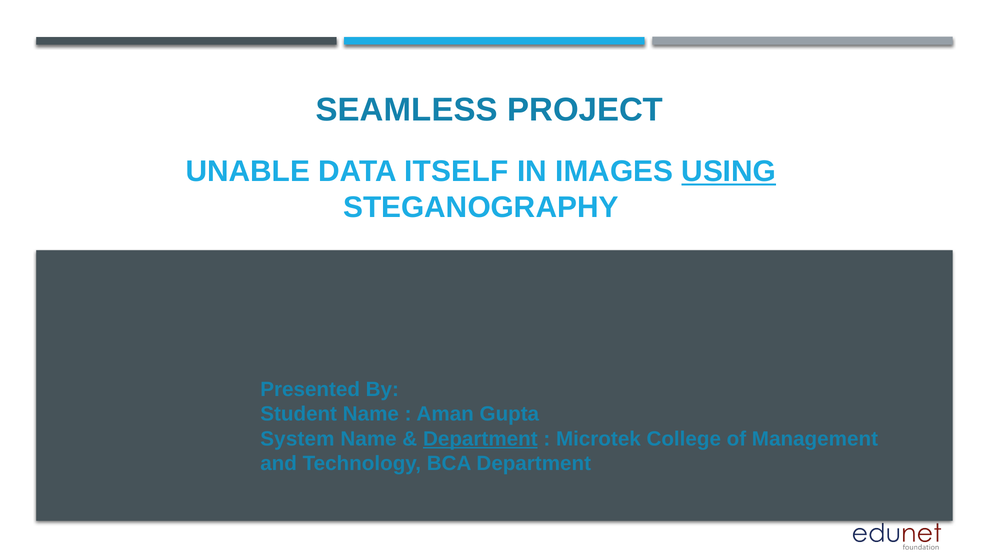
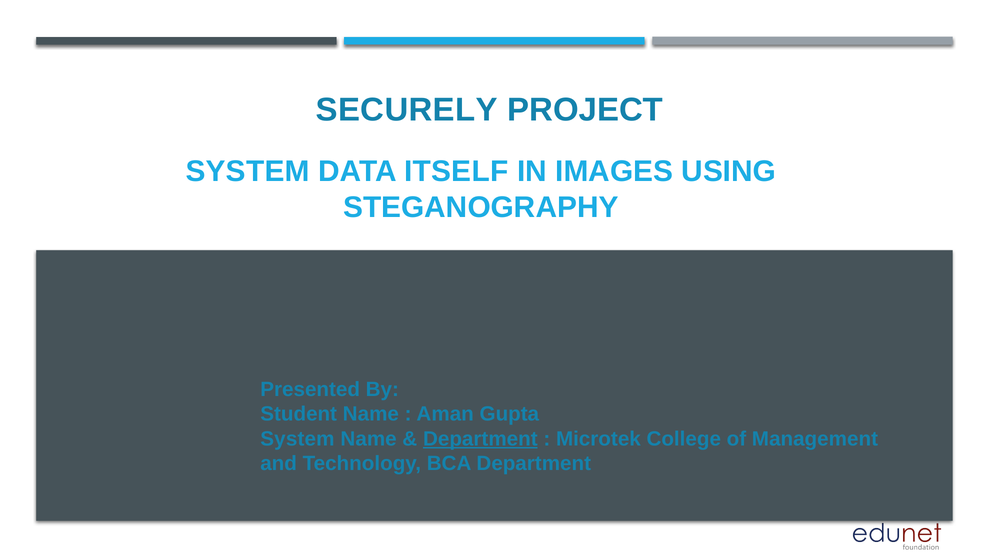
SEAMLESS: SEAMLESS -> SECURELY
UNABLE at (248, 172): UNABLE -> SYSTEM
USING underline: present -> none
